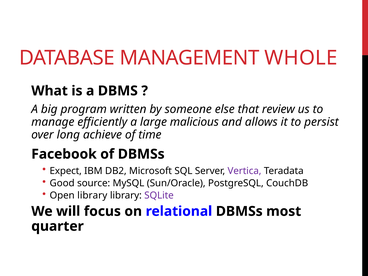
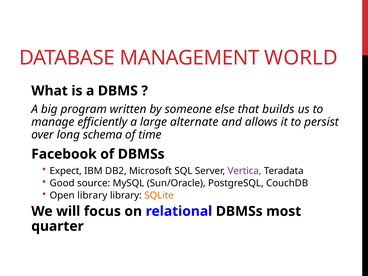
WHOLE: WHOLE -> WORLD
review: review -> builds
malicious: malicious -> alternate
achieve: achieve -> schema
SQLite colour: purple -> orange
